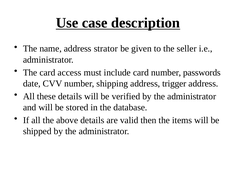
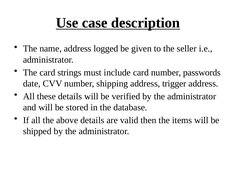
strator: strator -> logged
access: access -> strings
